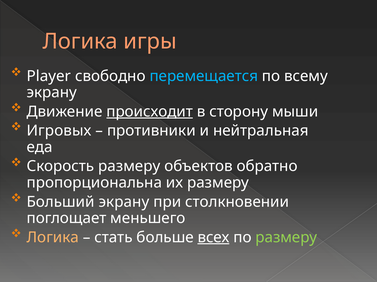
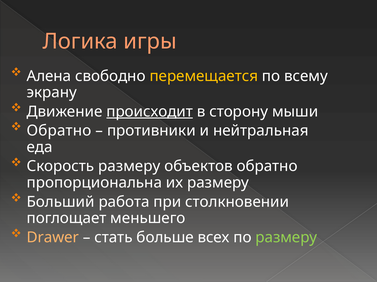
Player: Player -> Алена
перемещается colour: light blue -> yellow
Игровых at (59, 131): Игровых -> Обратно
Больший экрану: экрану -> работа
Логика at (53, 238): Логика -> Drawer
всех underline: present -> none
